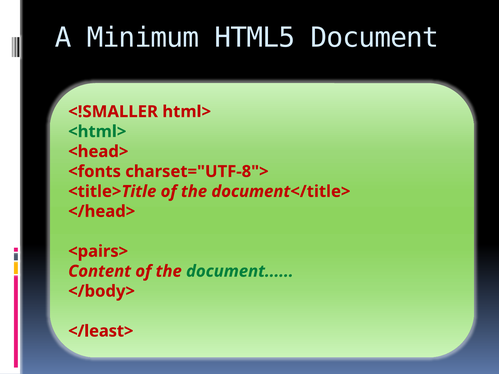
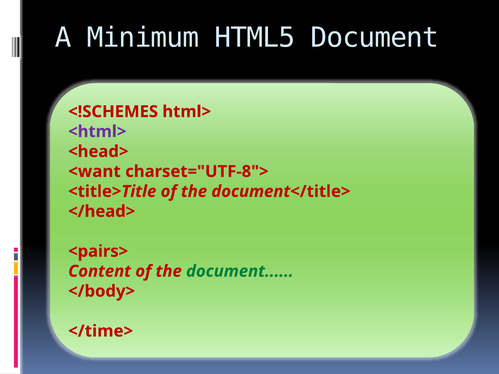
<!SMALLER: <!SMALLER -> <!SCHEMES
<html> colour: green -> purple
<fonts: <fonts -> <want
</least>: </least> -> </time>
